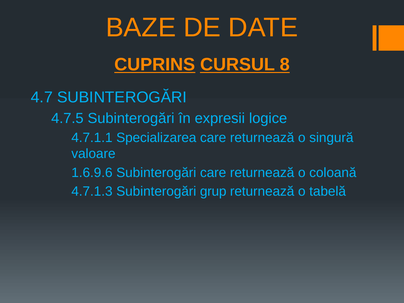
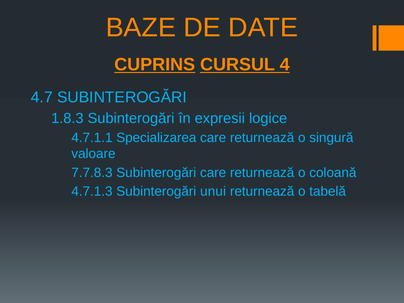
8: 8 -> 4
4.7.5: 4.7.5 -> 1.8.3
1.6.9.6: 1.6.9.6 -> 7.7.8.3
grup: grup -> unui
